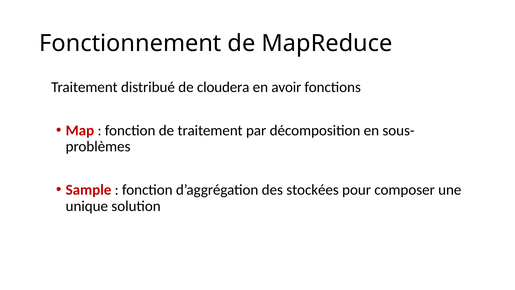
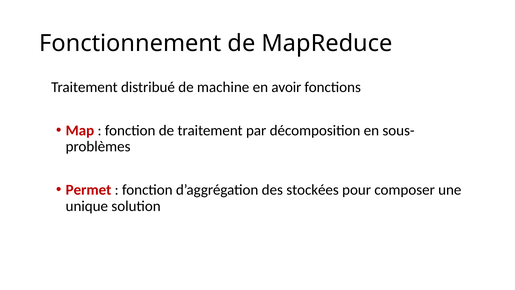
cloudera: cloudera -> machine
Sample: Sample -> Permet
